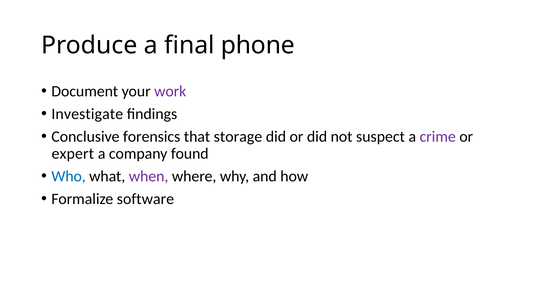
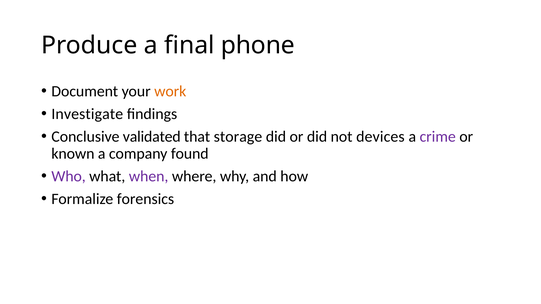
work colour: purple -> orange
forensics: forensics -> validated
suspect: suspect -> devices
expert: expert -> known
Who colour: blue -> purple
software: software -> forensics
